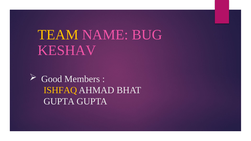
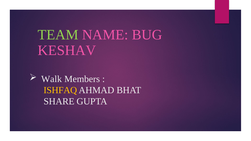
TEAM colour: yellow -> light green
Good: Good -> Walk
GUPTA at (59, 102): GUPTA -> SHARE
